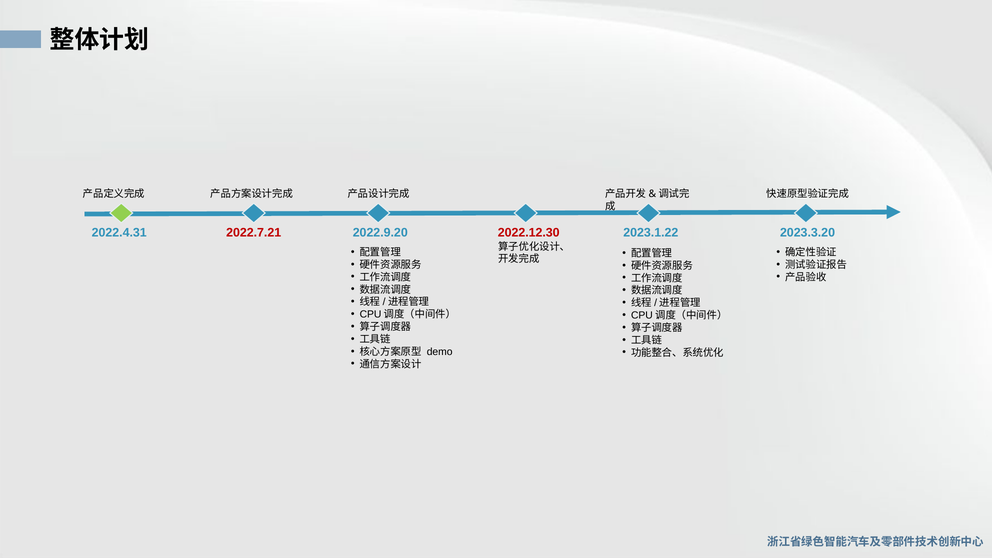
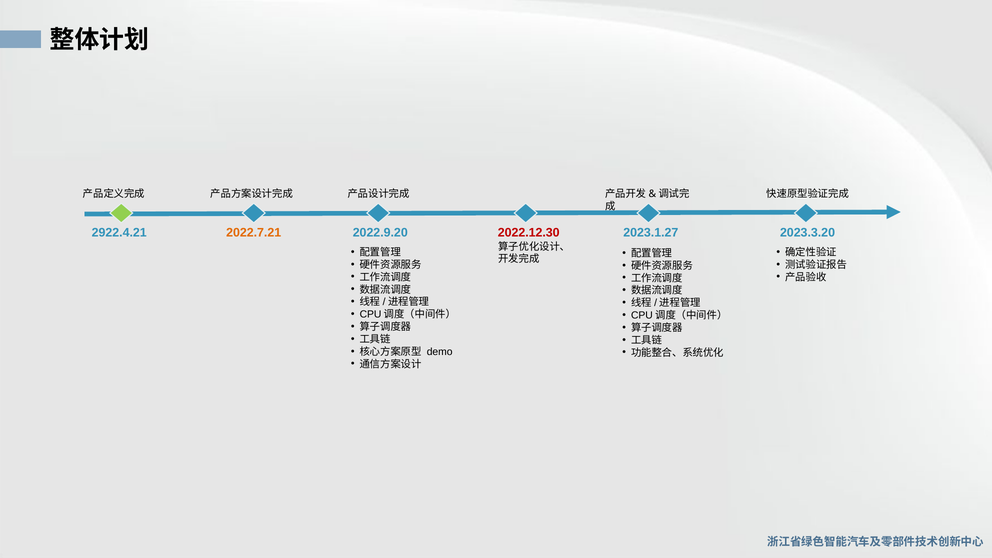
2022.4.31: 2022.4.31 -> 2922.4.21
2022.7.21 colour: red -> orange
2023.1.22: 2023.1.22 -> 2023.1.27
